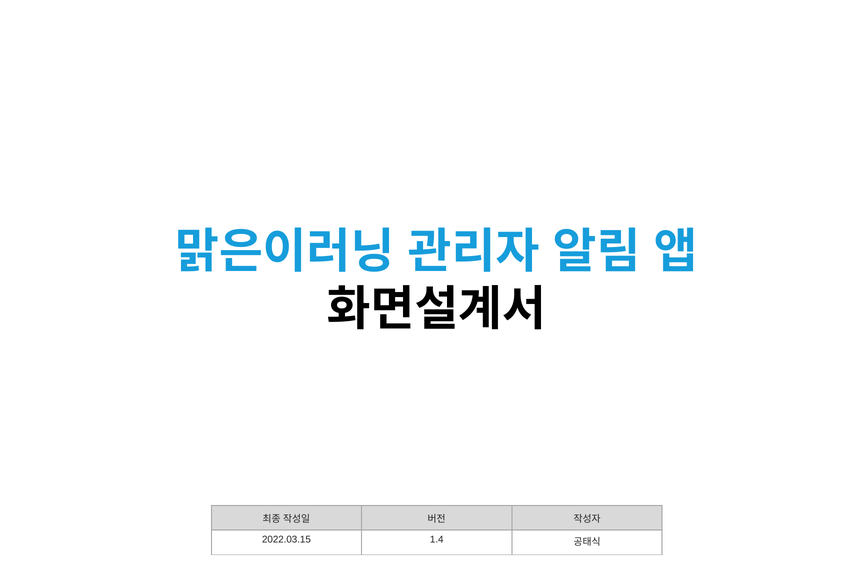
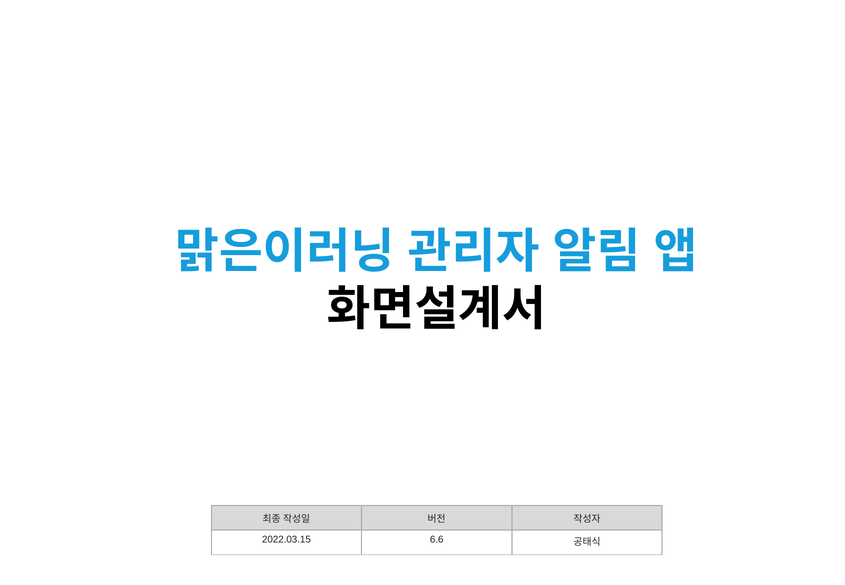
1.4: 1.4 -> 6.6
